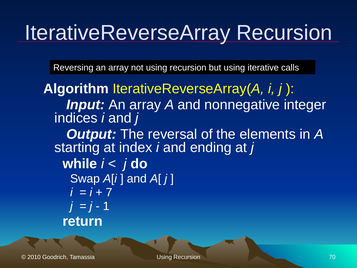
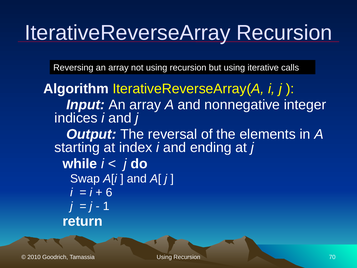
7: 7 -> 6
